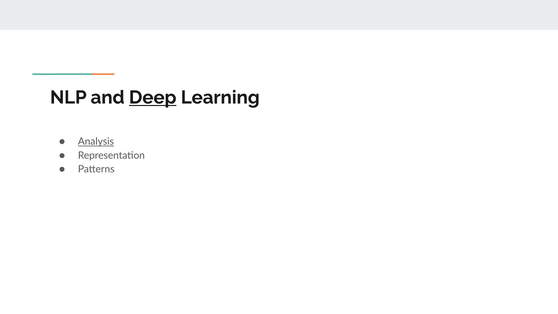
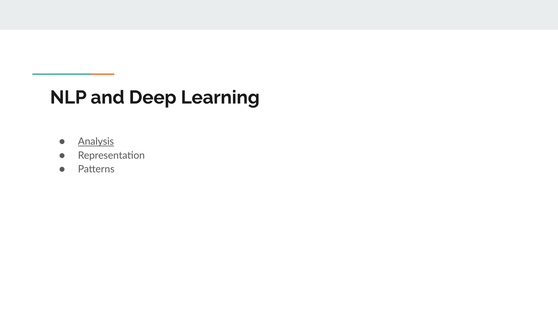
Deep underline: present -> none
